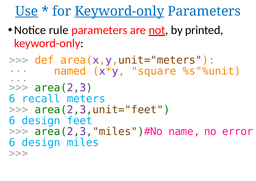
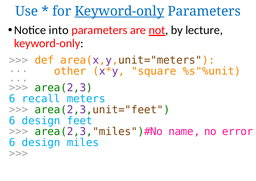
Use underline: present -> none
rule: rule -> into
printed: printed -> lecture
named: named -> other
